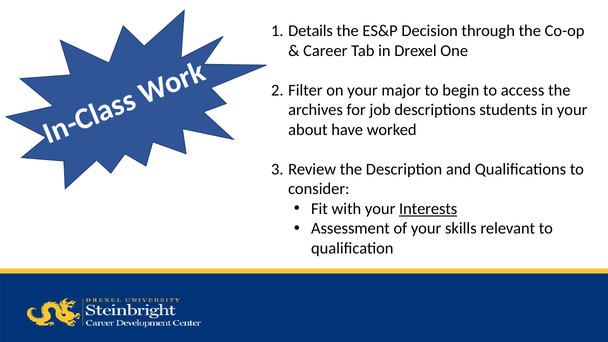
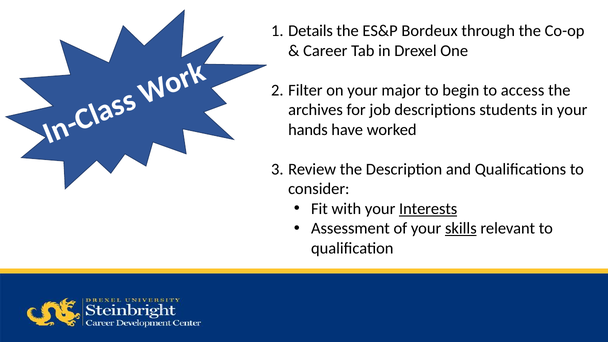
Decision: Decision -> Bordeux
about: about -> hands
skills underline: none -> present
